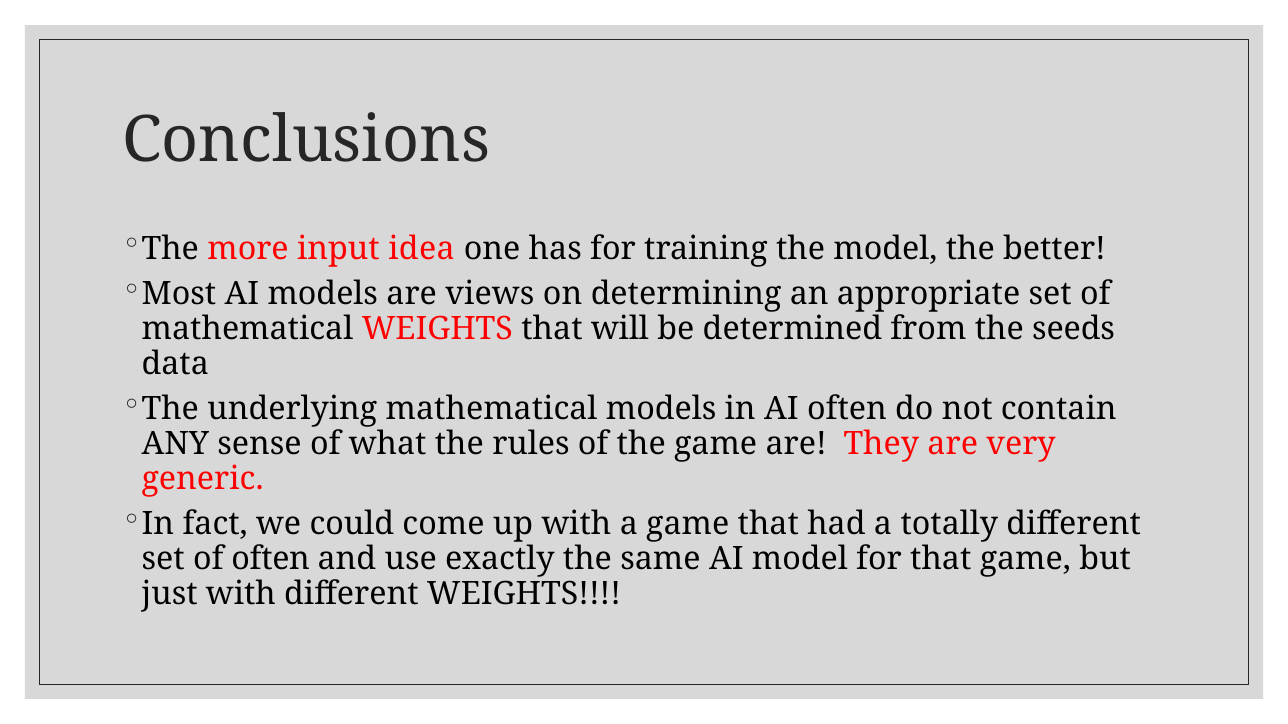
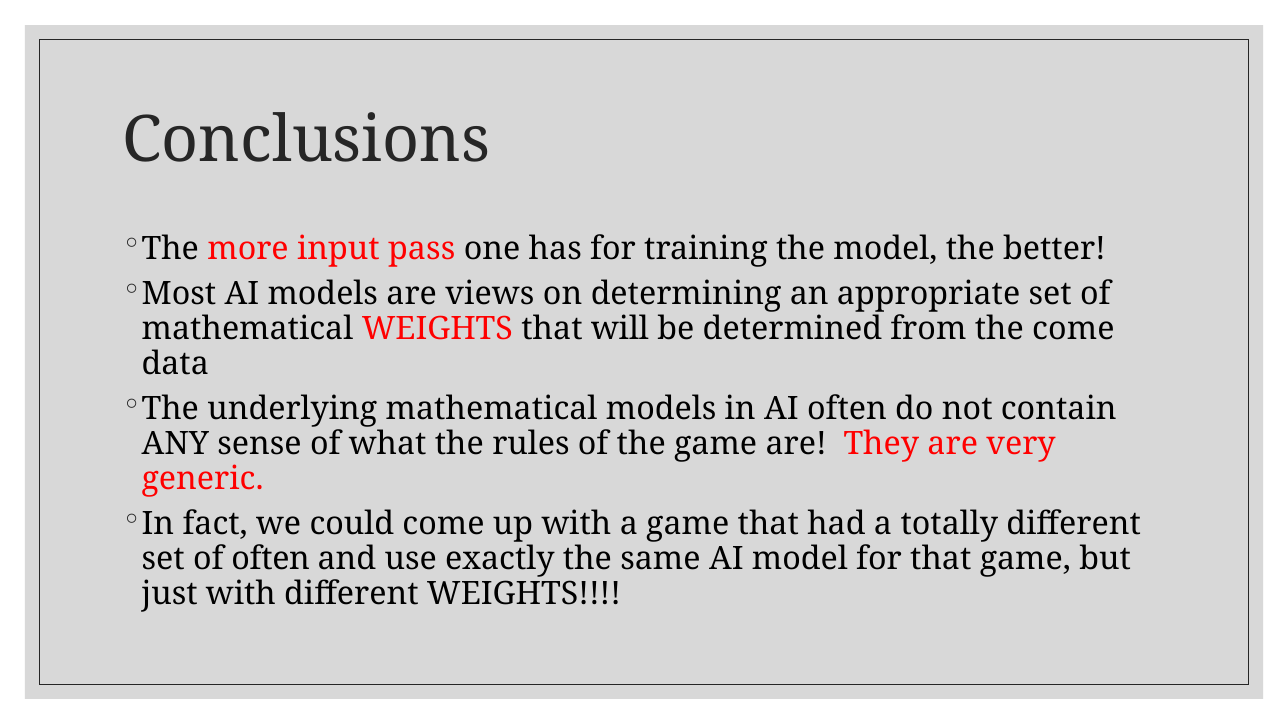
idea: idea -> pass
the seeds: seeds -> come
